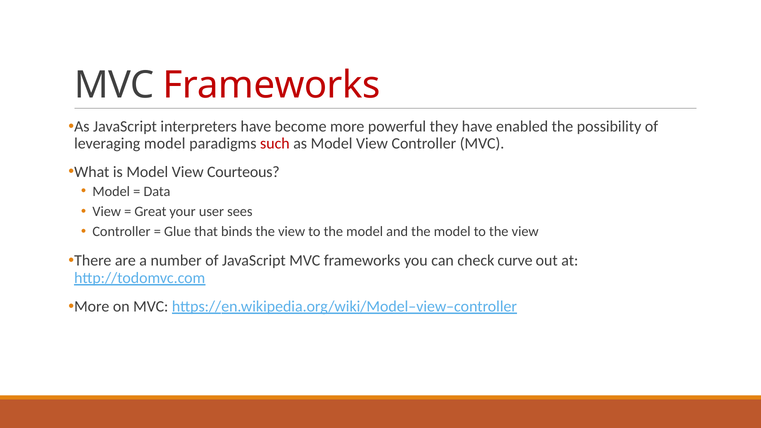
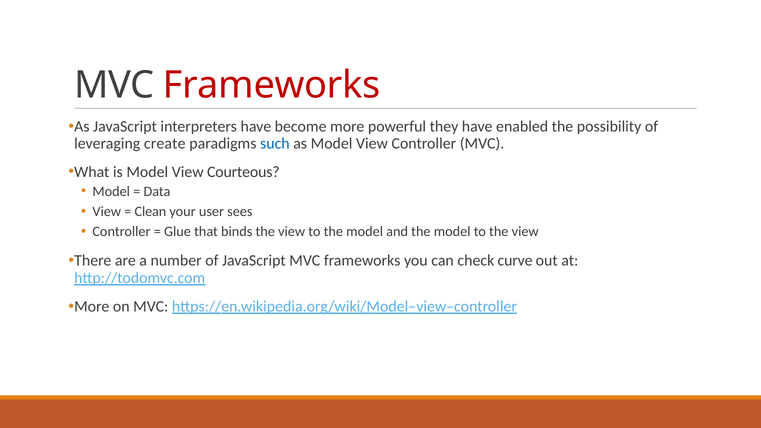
leveraging model: model -> create
such colour: red -> blue
Great: Great -> Clean
